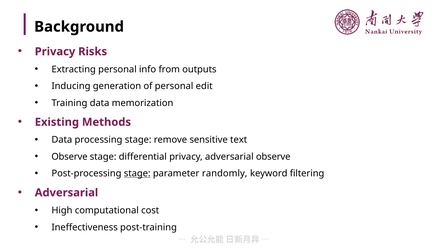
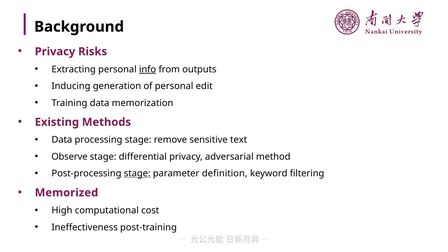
info underline: none -> present
adversarial observe: observe -> method
randomly: randomly -> definition
Adversarial at (67, 193): Adversarial -> Memorized
